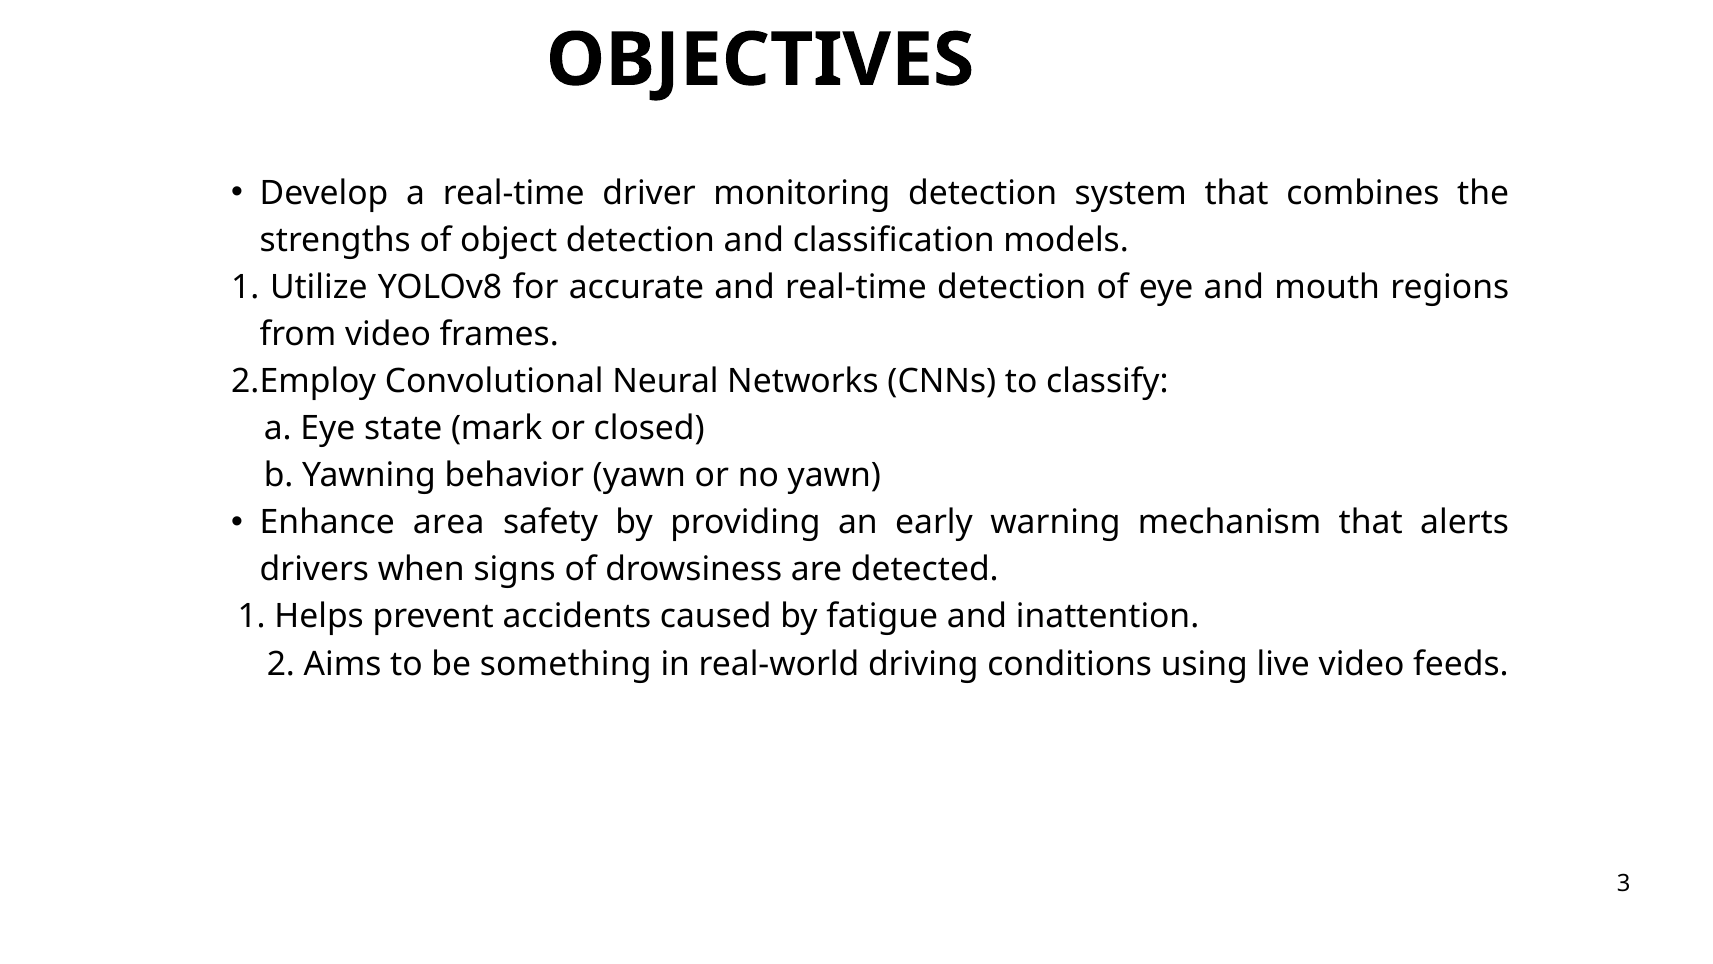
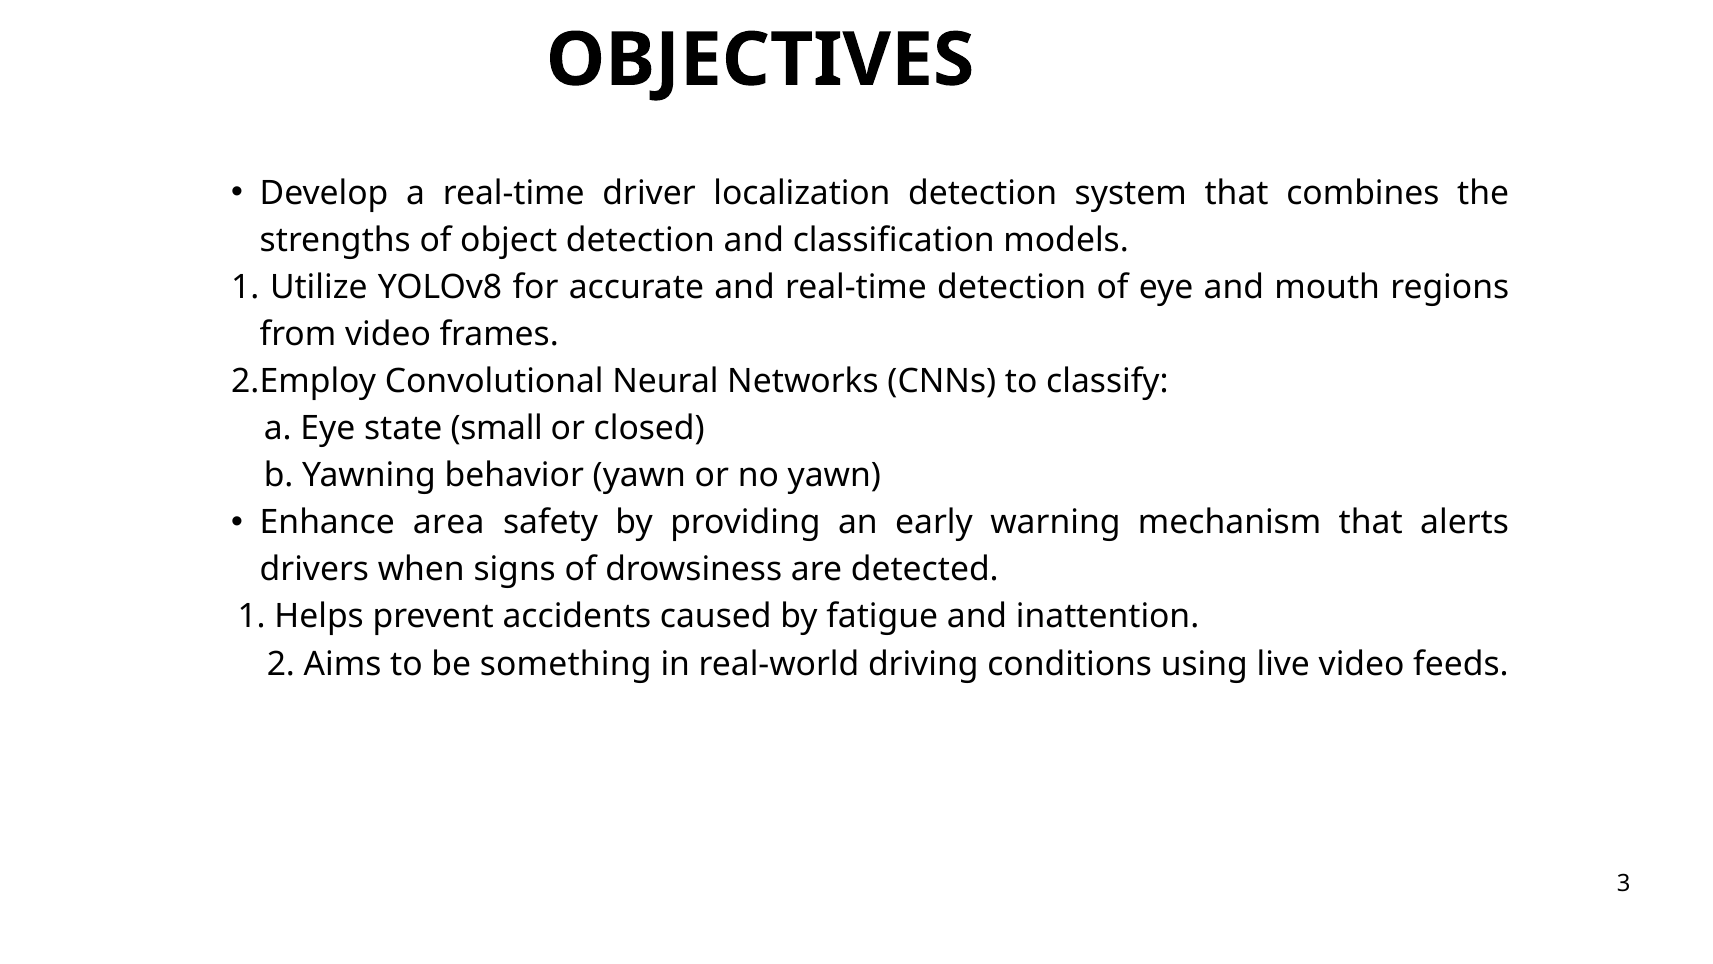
monitoring: monitoring -> localization
mark: mark -> small
